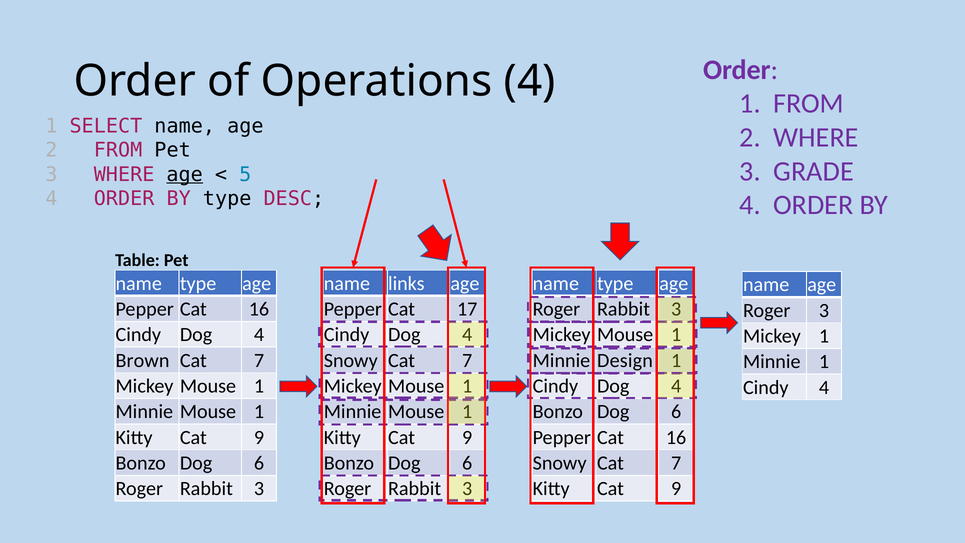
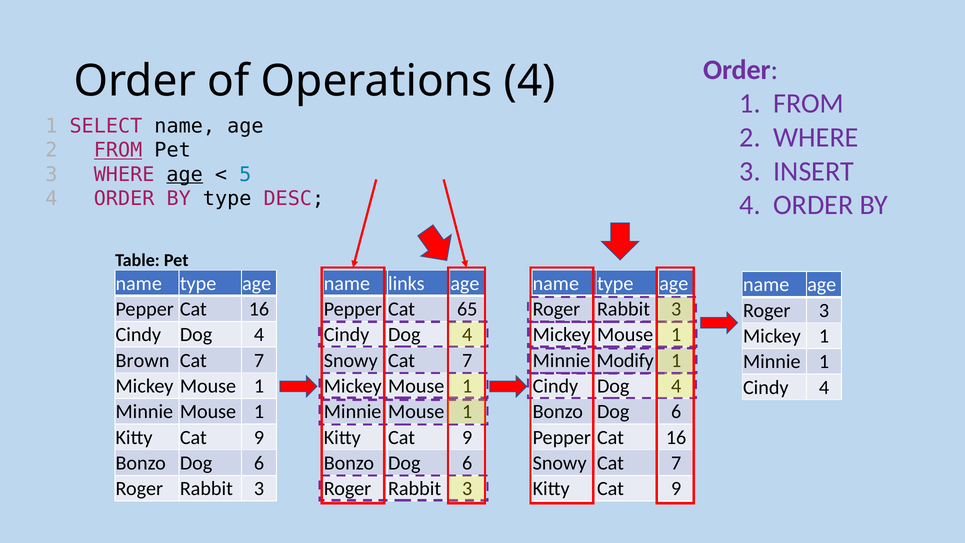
FROM at (118, 150) underline: none -> present
GRADE: GRADE -> INSERT
17: 17 -> 65
Design: Design -> Modify
